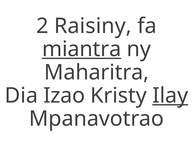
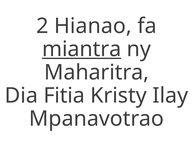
Raisiny: Raisiny -> Hianao
Izao: Izao -> Fitia
Ilay underline: present -> none
